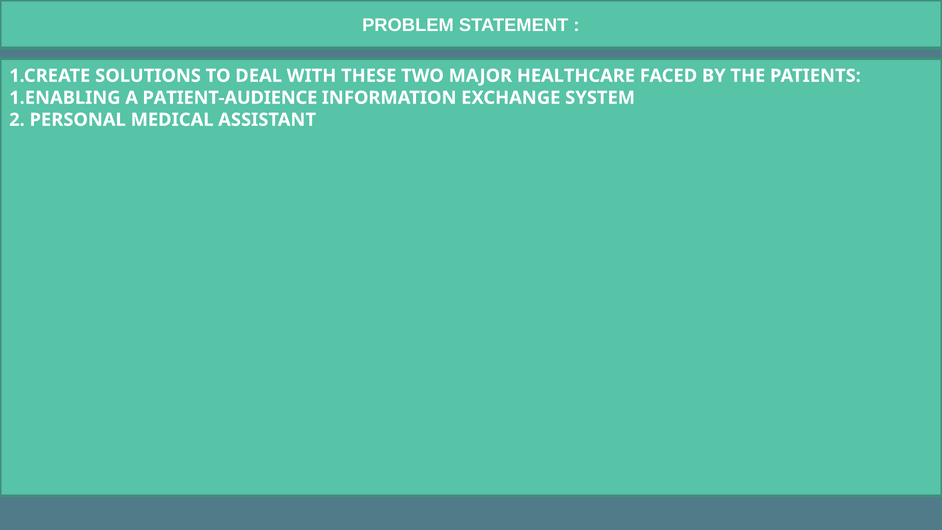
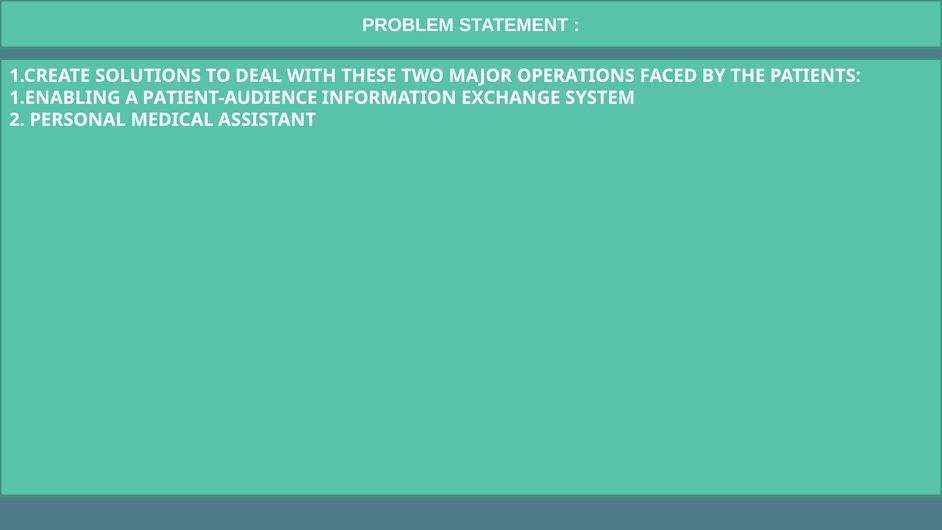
HEALTHCARE: HEALTHCARE -> OPERATIONS
